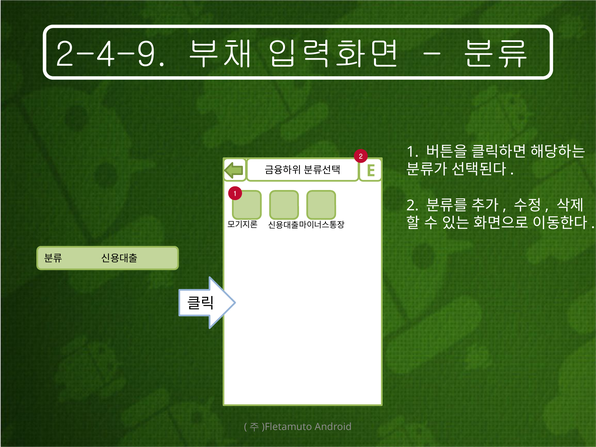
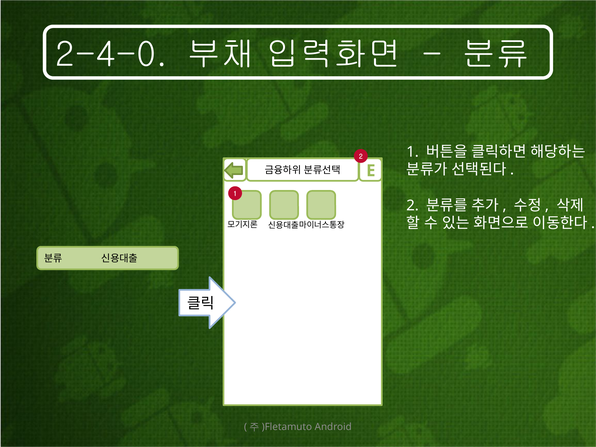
2-4-9: 2-4-9 -> 2-4-0
